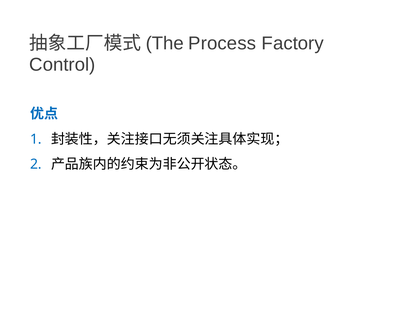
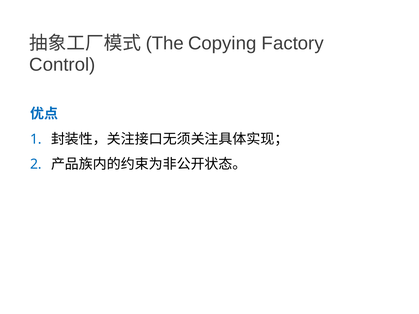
Process: Process -> Copying
